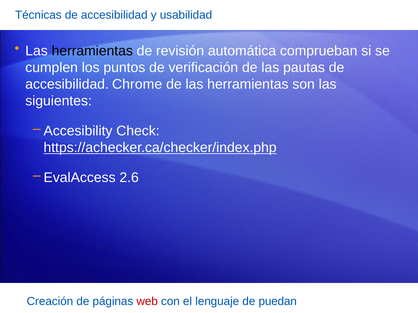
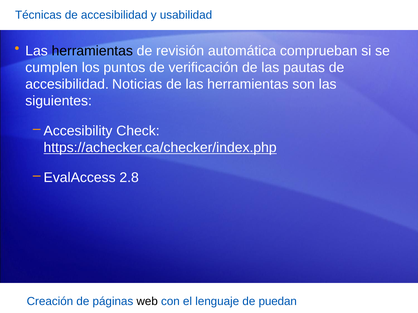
Chrome: Chrome -> Noticias
2.6: 2.6 -> 2.8
web colour: red -> black
